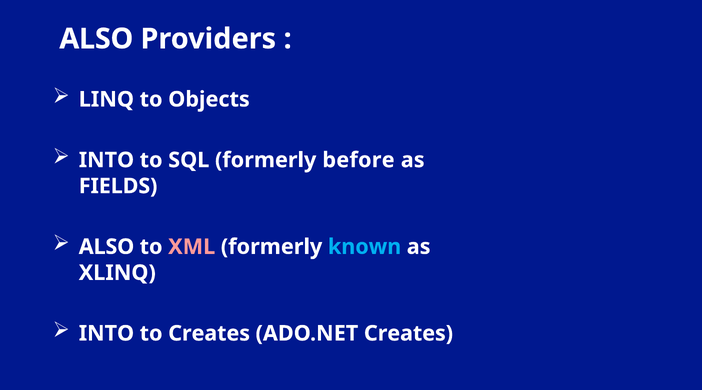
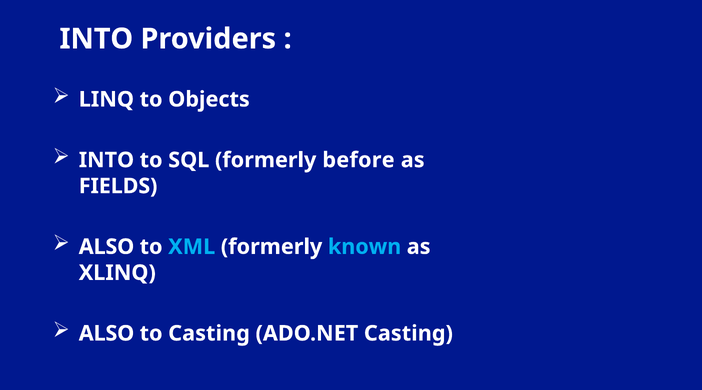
ALSO at (96, 39): ALSO -> INTO
XML colour: pink -> light blue
INTO at (106, 333): INTO -> ALSO
to Creates: Creates -> Casting
ADO.NET Creates: Creates -> Casting
